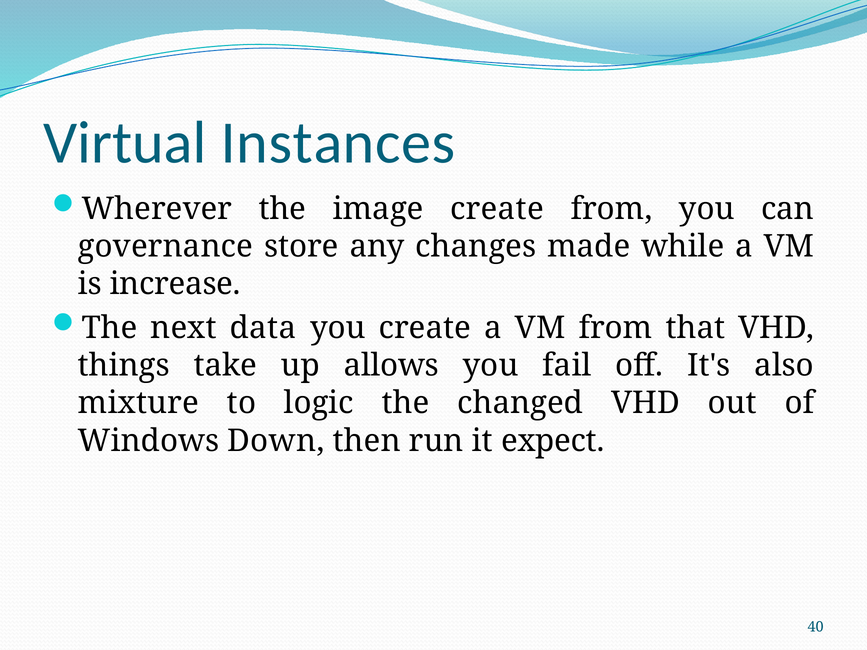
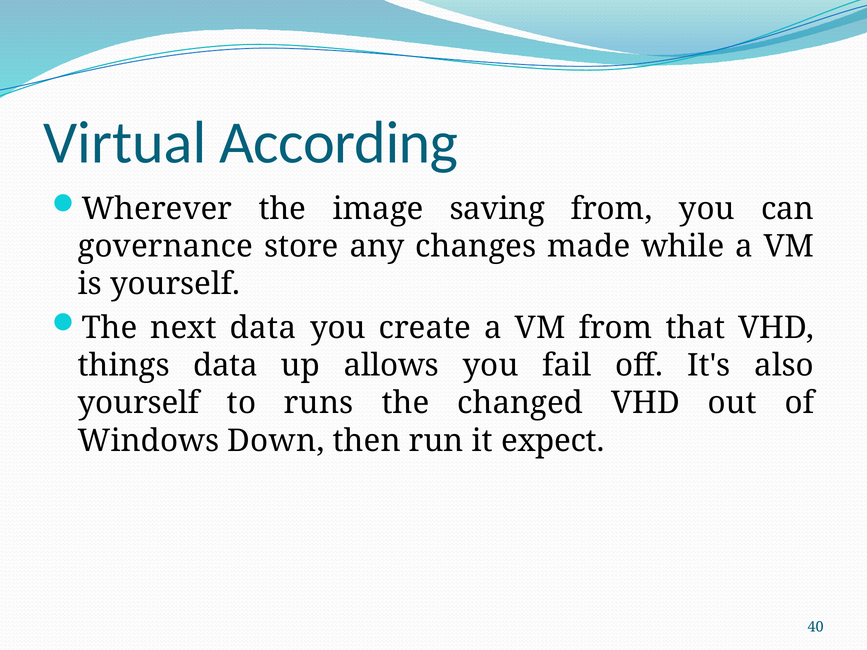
Instances: Instances -> According
image create: create -> saving
is increase: increase -> yourself
things take: take -> data
mixture at (138, 403): mixture -> yourself
logic: logic -> runs
